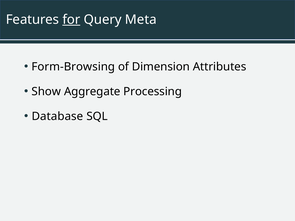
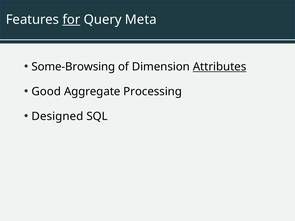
Form-Browsing: Form-Browsing -> Some-Browsing
Attributes underline: none -> present
Show: Show -> Good
Database: Database -> Designed
